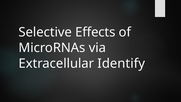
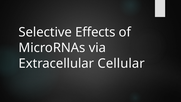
Identify: Identify -> Cellular
